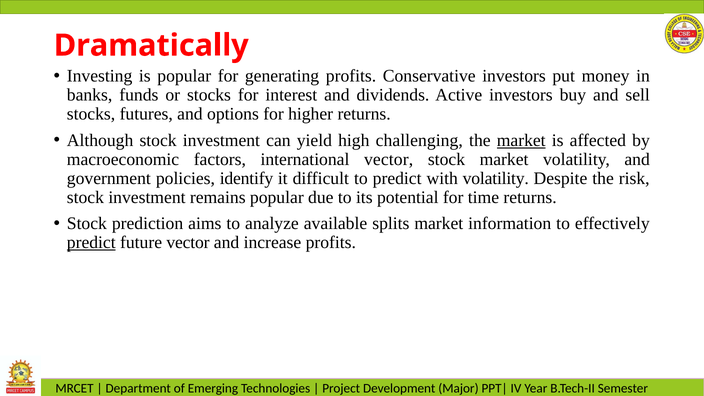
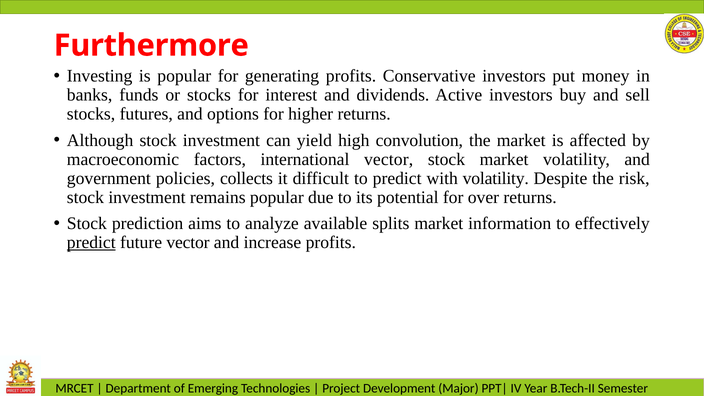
Dramatically: Dramatically -> Furthermore
challenging: challenging -> convolution
market at (521, 140) underline: present -> none
identify: identify -> collects
time: time -> over
